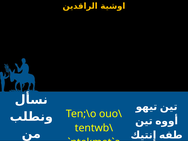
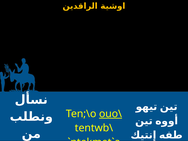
ouo\ underline: none -> present
